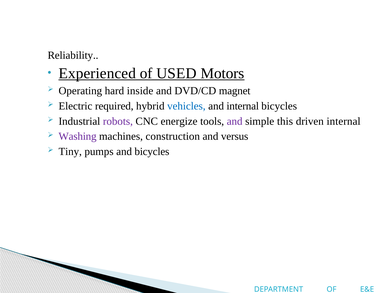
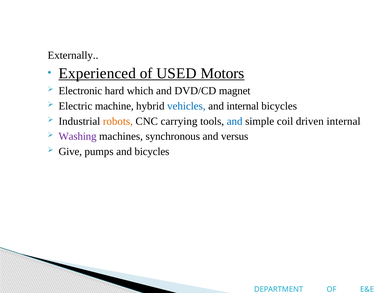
Reliability: Reliability -> Externally
Operating: Operating -> Electronic
inside: inside -> which
required: required -> machine
robots colour: purple -> orange
energize: energize -> carrying
and at (235, 121) colour: purple -> blue
this: this -> coil
construction: construction -> synchronous
Tiny: Tiny -> Give
